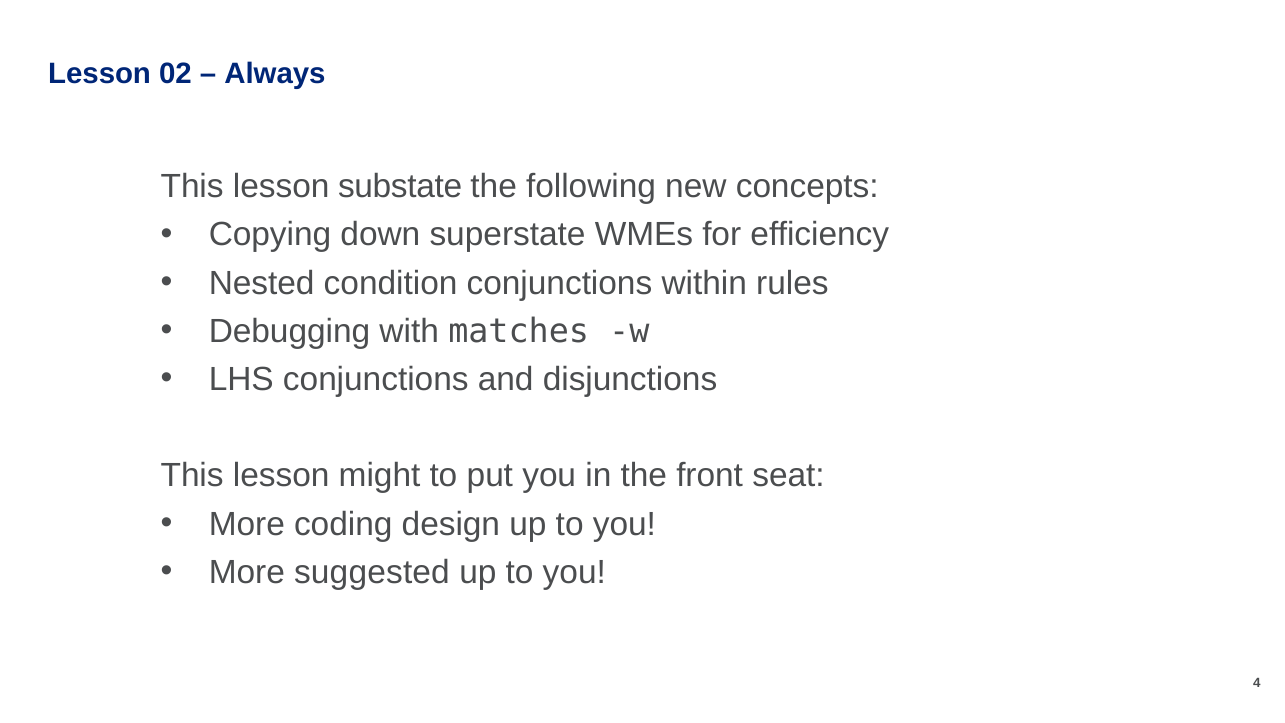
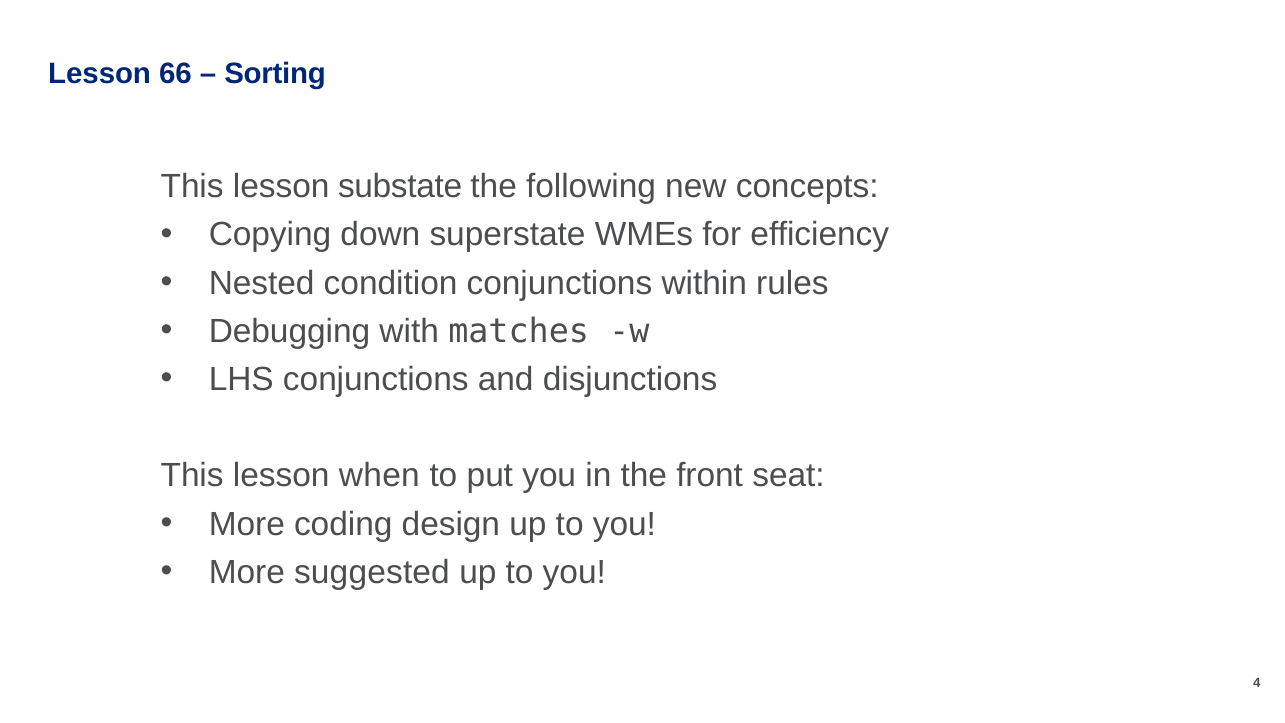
02: 02 -> 66
Always: Always -> Sorting
might: might -> when
